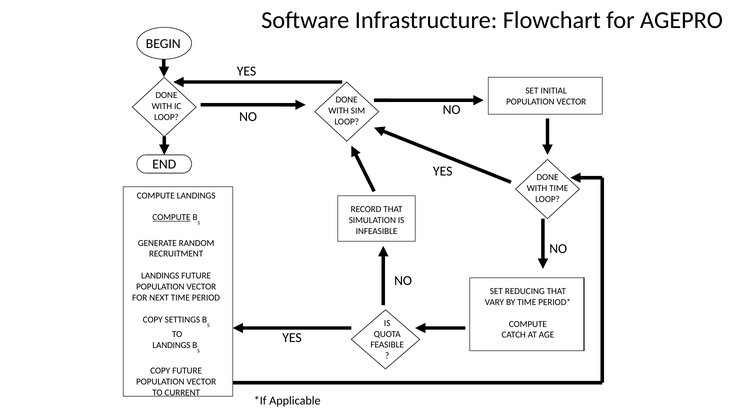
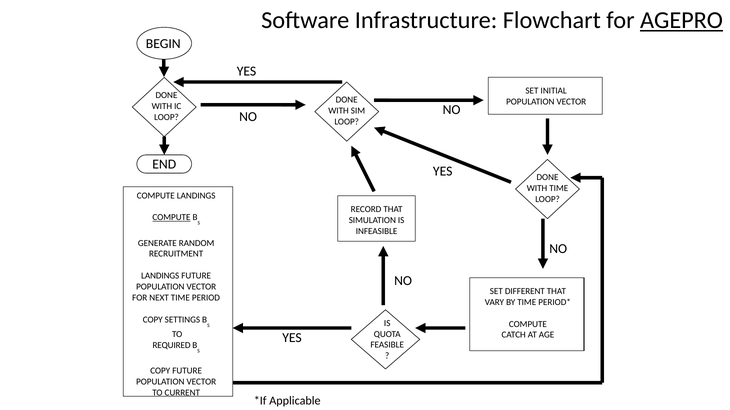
AGEPRO underline: none -> present
REDUCING: REDUCING -> DIFFERENT
LANDINGS at (172, 346): LANDINGS -> REQUIRED
